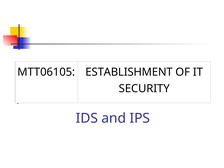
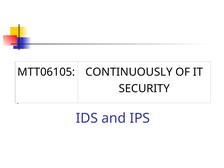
ESTABLISHMENT: ESTABLISHMENT -> CONTINUOUSLY
